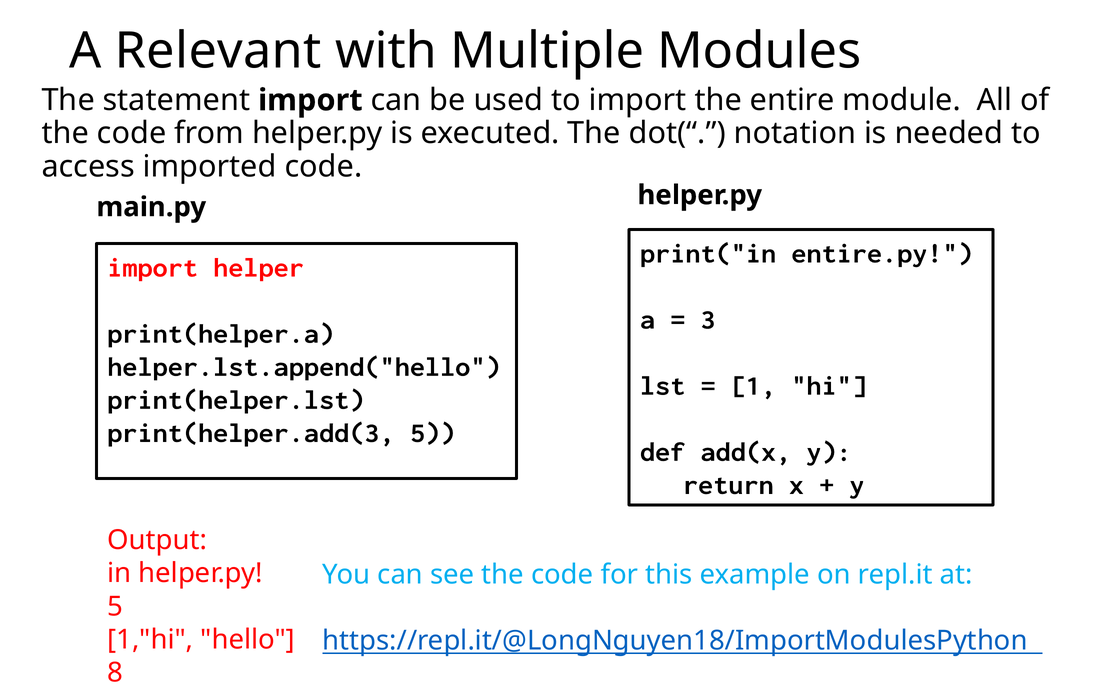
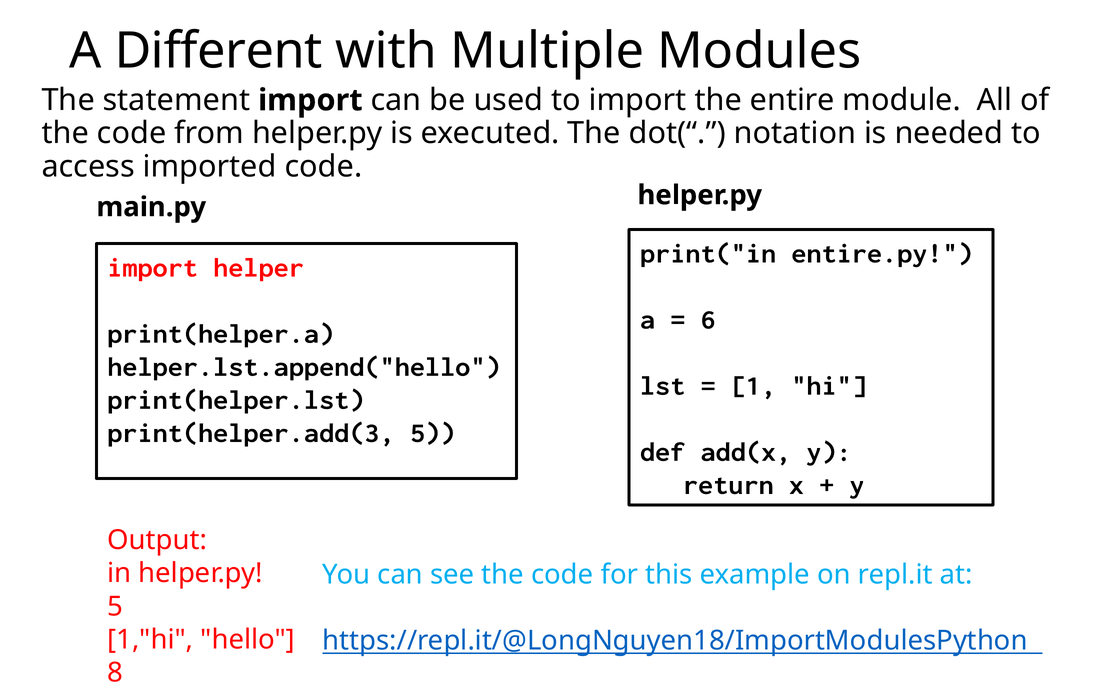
Relevant: Relevant -> Different
3: 3 -> 6
